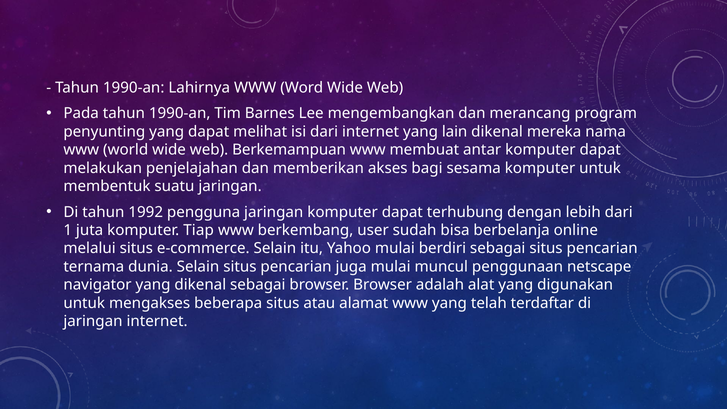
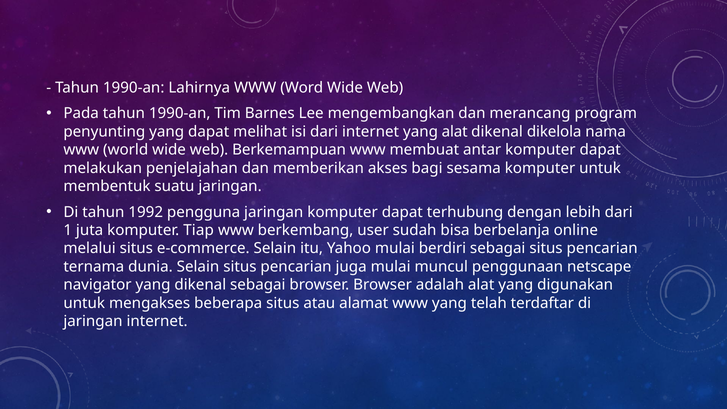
yang lain: lain -> alat
mereka: mereka -> dikelola
